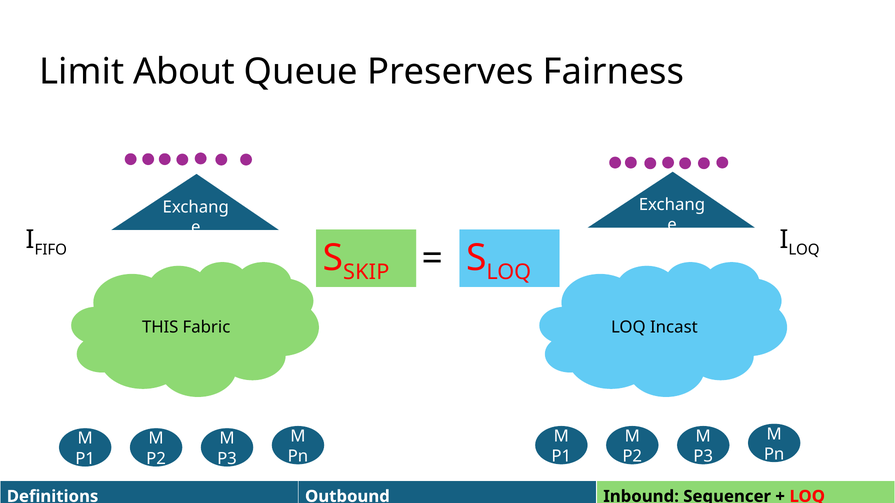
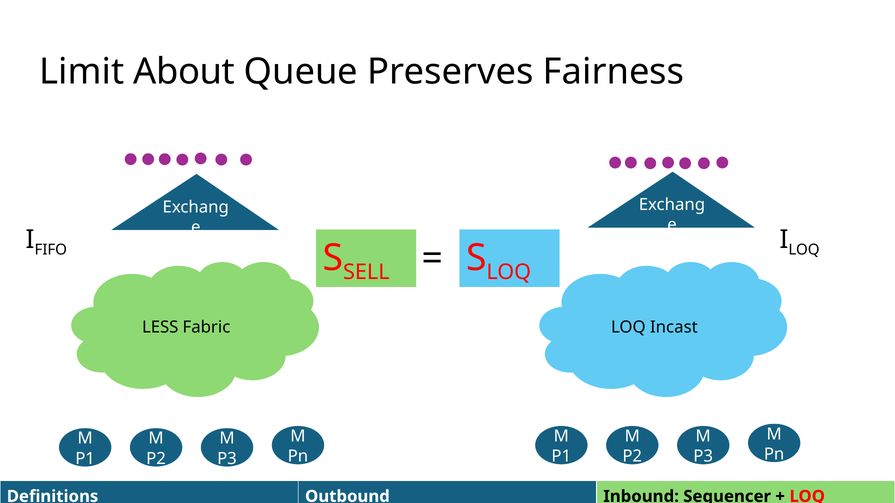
SKIP: SKIP -> SELL
THIS: THIS -> LESS
